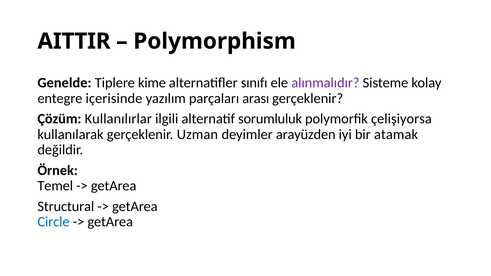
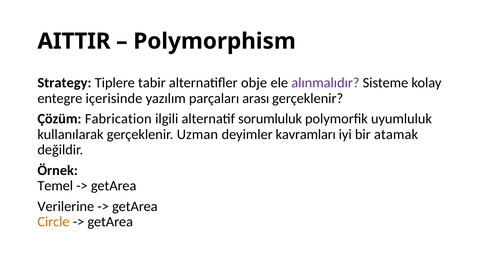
Genelde: Genelde -> Strategy
kime: kime -> tabir
sınıfı: sınıfı -> obje
Kullanılırlar: Kullanılırlar -> Fabrication
çelişiyorsa: çelişiyorsa -> uyumluluk
arayüzden: arayüzden -> kavramları
Structural: Structural -> Verilerine
Circle colour: blue -> orange
